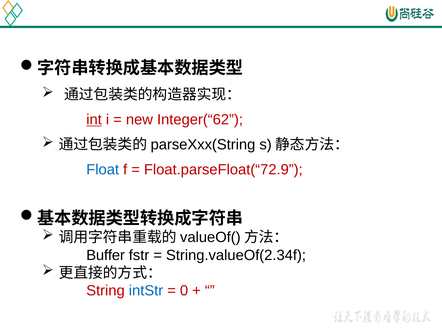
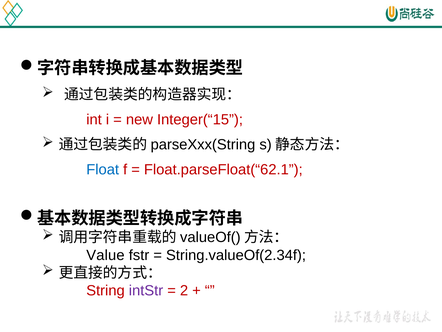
int underline: present -> none
Integer(“62: Integer(“62 -> Integer(“15
Float.parseFloat(“72.9: Float.parseFloat(“72.9 -> Float.parseFloat(“62.1
Buffer: Buffer -> Value
intStr colour: blue -> purple
0: 0 -> 2
